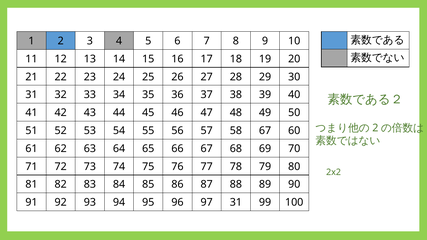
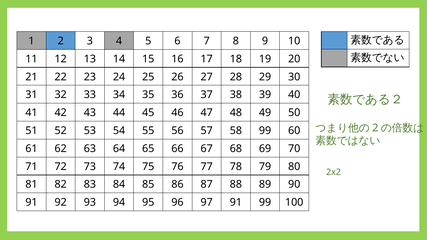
58 67: 67 -> 99
97 31: 31 -> 91
